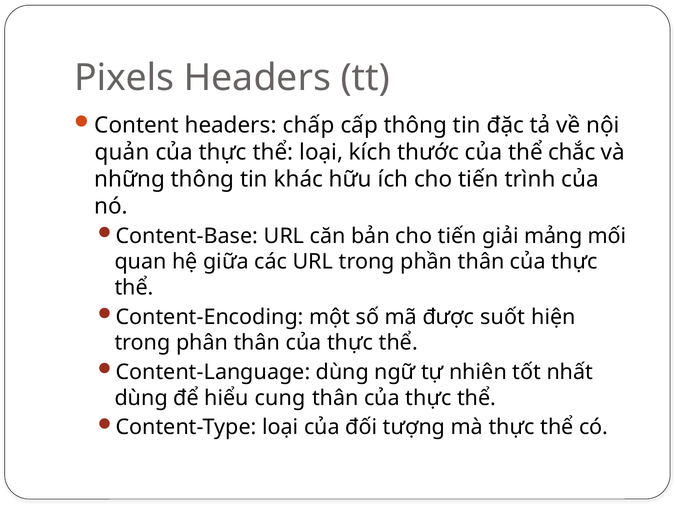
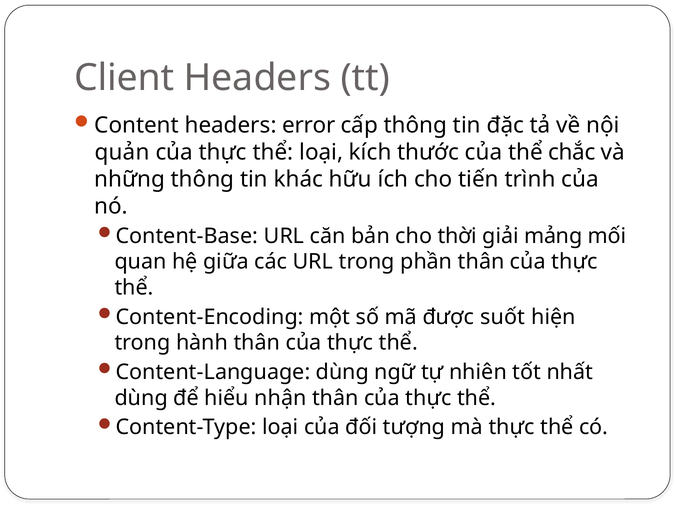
Pixels: Pixels -> Client
chấp: chấp -> error
bản cho tiến: tiến -> thời
phân: phân -> hành
cung: cung -> nhận
